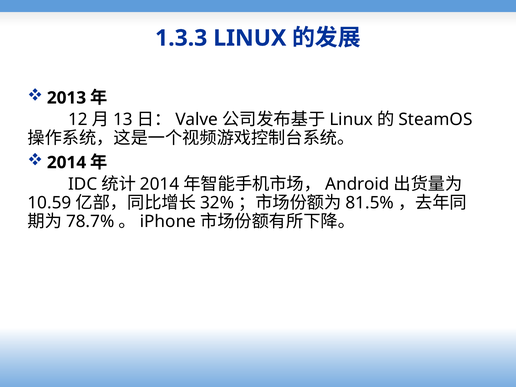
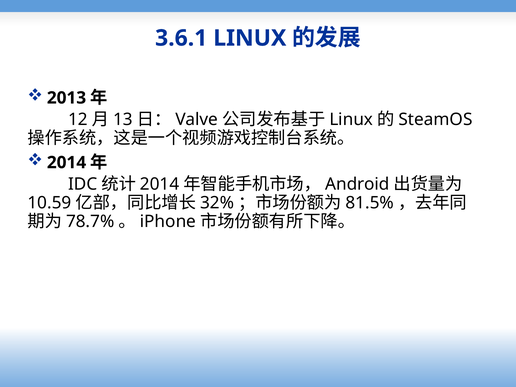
1.3.3: 1.3.3 -> 3.6.1
